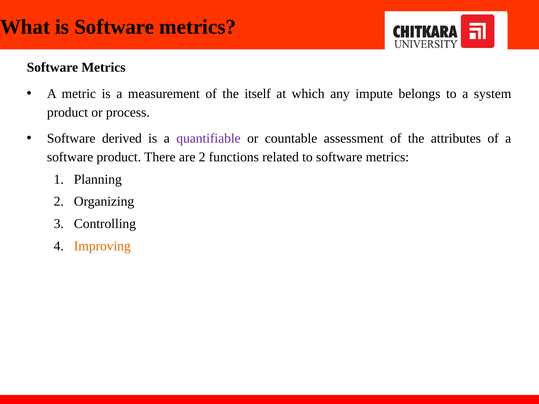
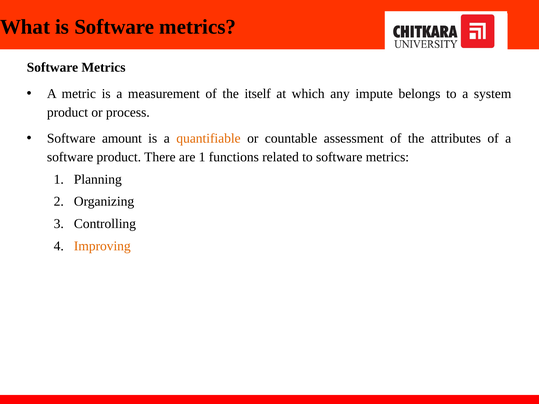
derived: derived -> amount
quantifiable colour: purple -> orange
are 2: 2 -> 1
